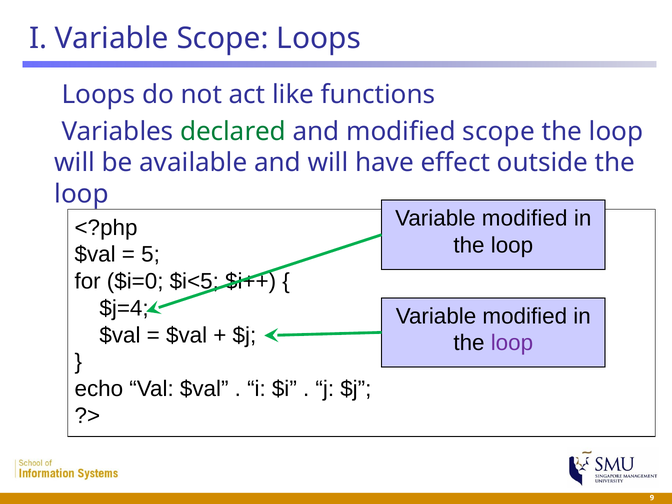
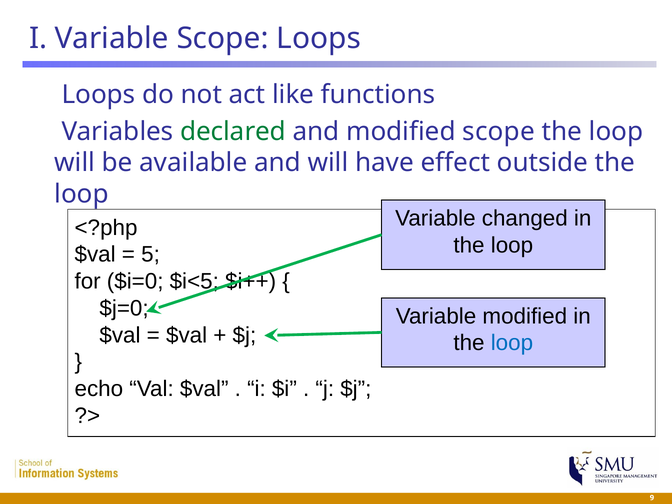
modified at (525, 218): modified -> changed
$j=4: $j=4 -> $j=0
loop at (512, 343) colour: purple -> blue
